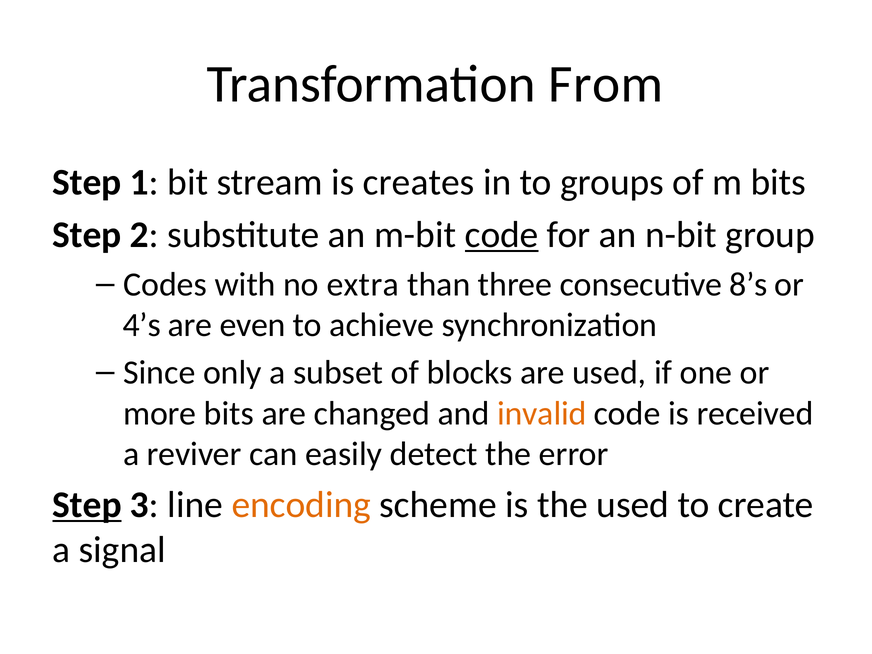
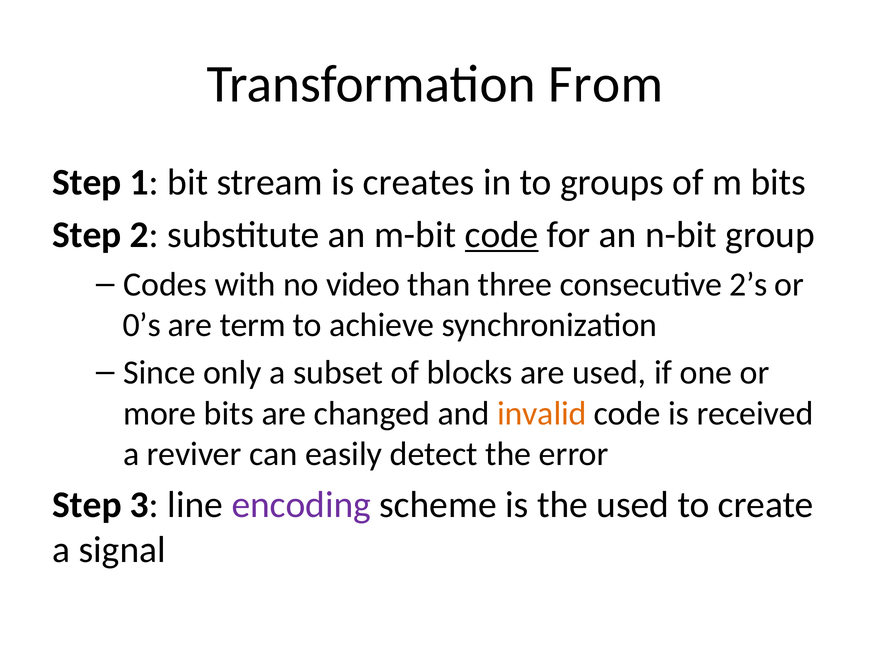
extra: extra -> video
8’s: 8’s -> 2’s
4’s: 4’s -> 0’s
even: even -> term
Step at (87, 505) underline: present -> none
encoding colour: orange -> purple
